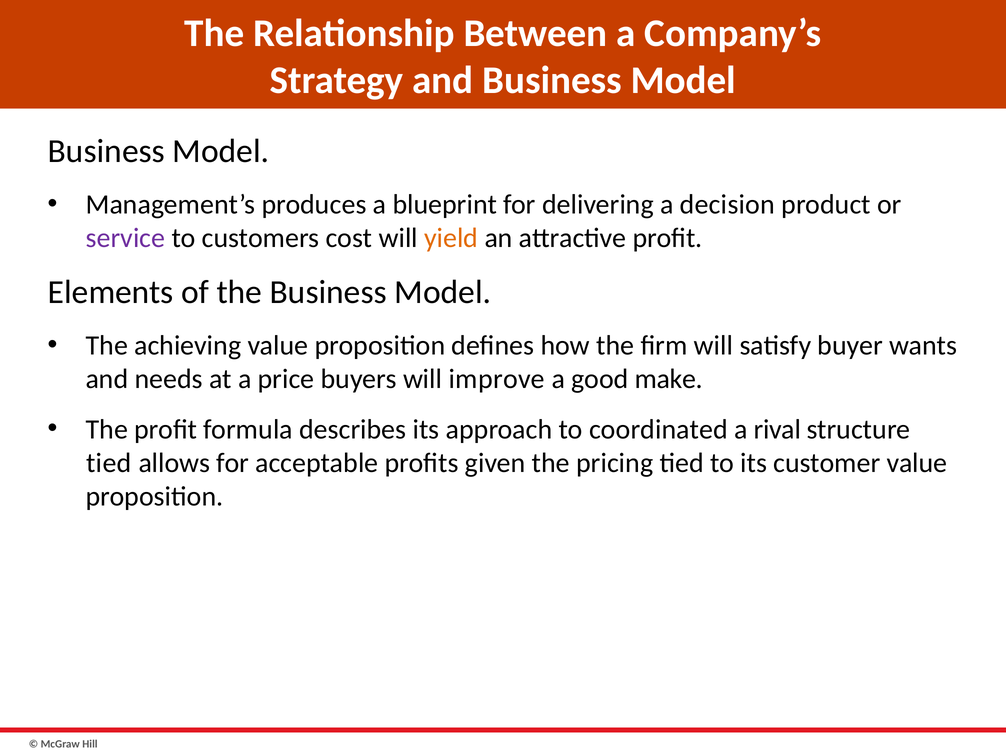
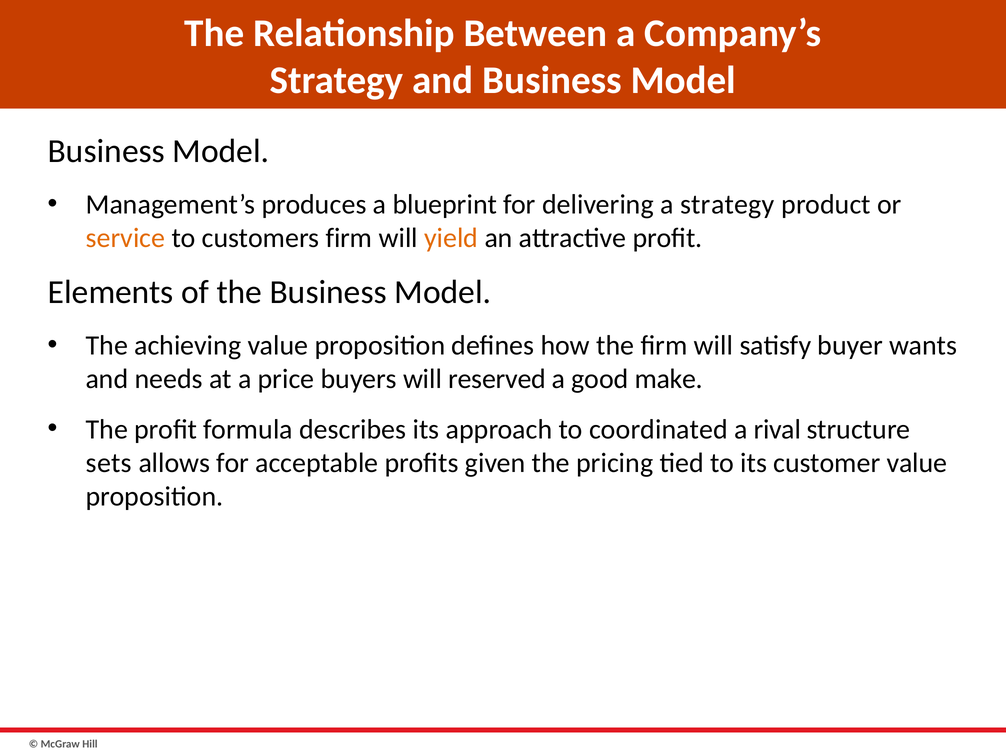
a decision: decision -> strategy
service colour: purple -> orange
customers cost: cost -> firm
improve: improve -> reserved
tied at (109, 463): tied -> sets
